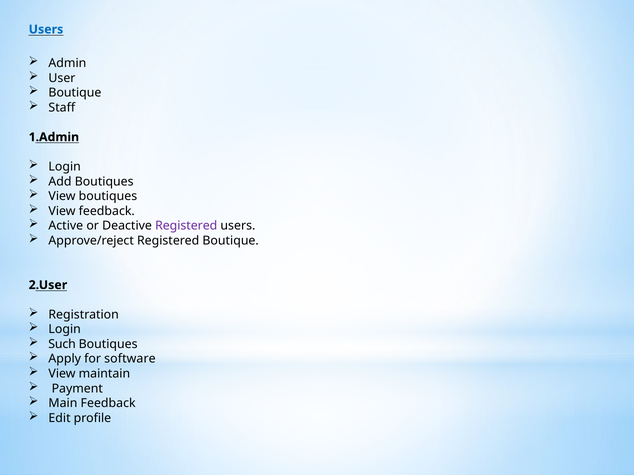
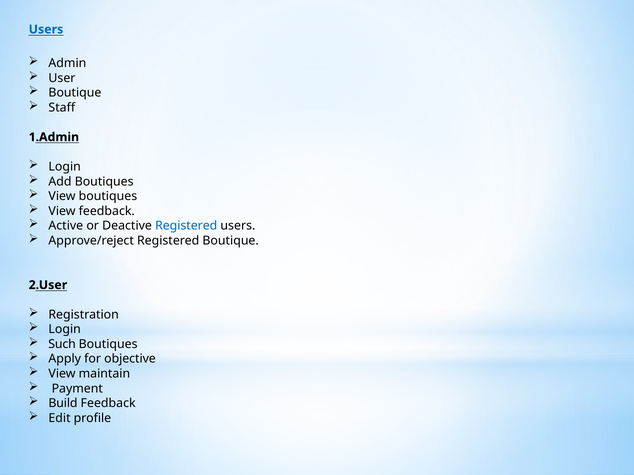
Registered at (186, 226) colour: purple -> blue
software: software -> objective
Main: Main -> Build
